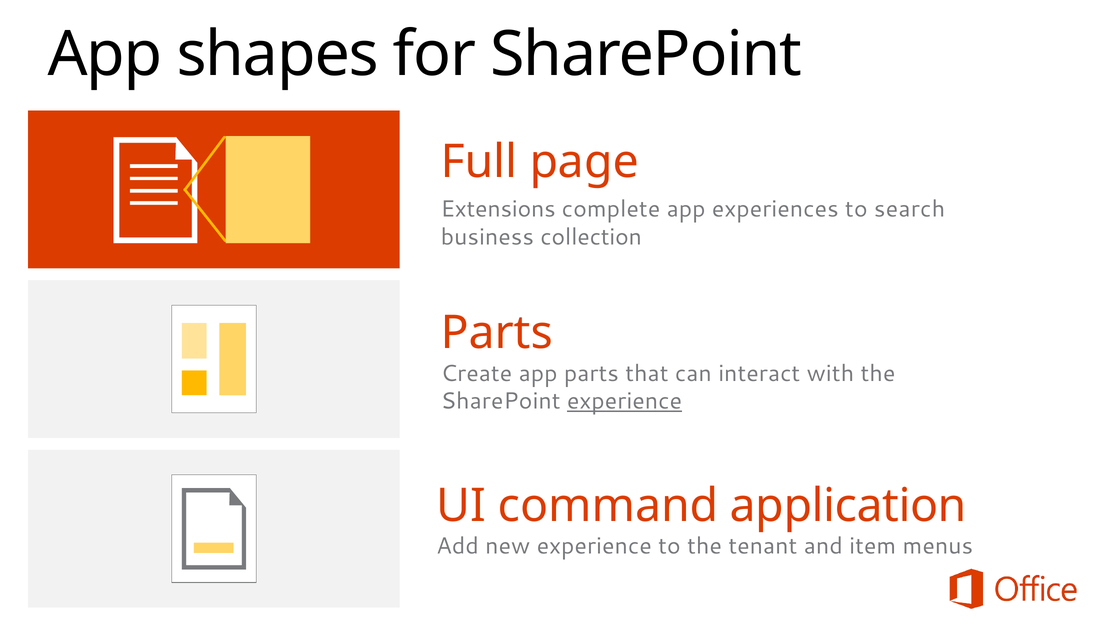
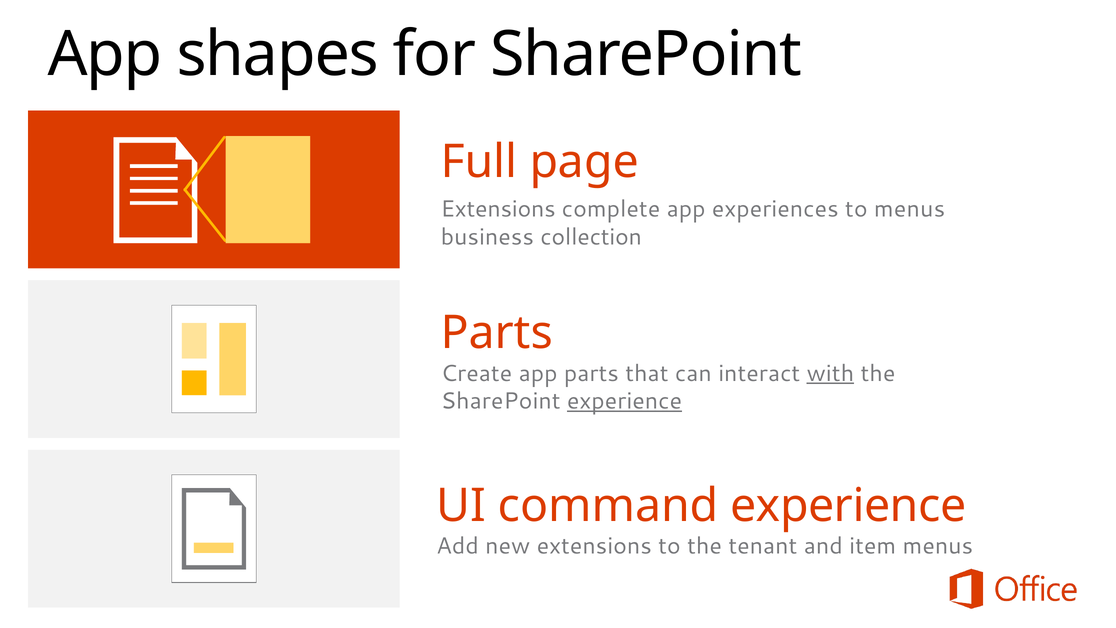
to search: search -> menus
with underline: none -> present
command application: application -> experience
new experience: experience -> extensions
